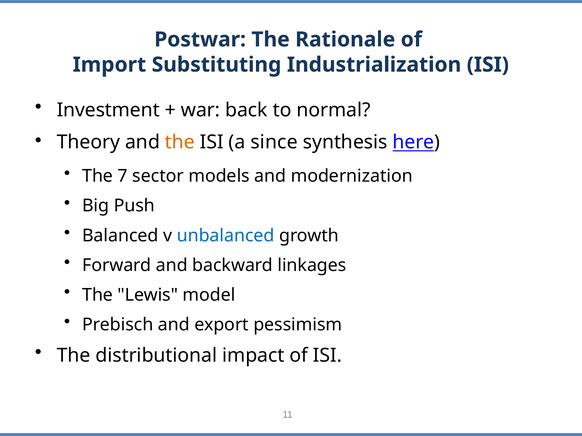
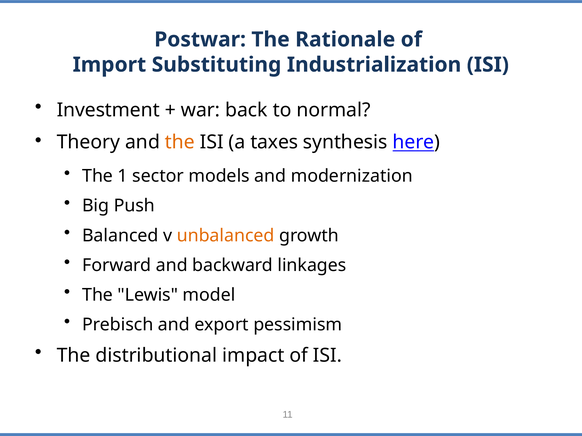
since: since -> taxes
7: 7 -> 1
unbalanced colour: blue -> orange
